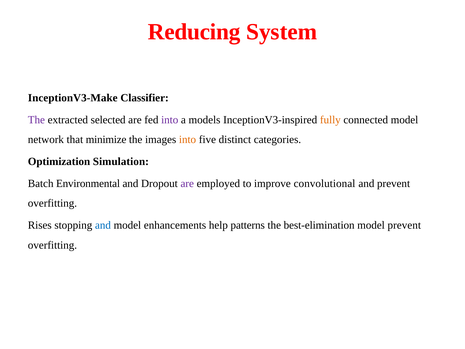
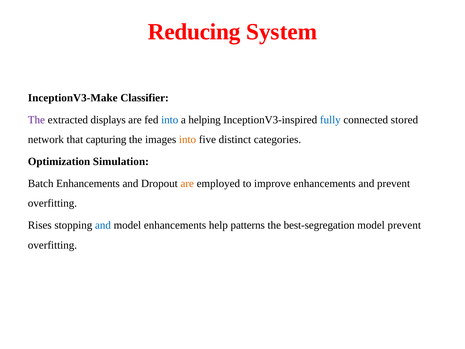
selected: selected -> displays
into at (170, 120) colour: purple -> blue
models: models -> helping
fully colour: orange -> blue
connected model: model -> stored
minimize: minimize -> capturing
Batch Environmental: Environmental -> Enhancements
are at (187, 183) colour: purple -> orange
improve convolutional: convolutional -> enhancements
best-elimination: best-elimination -> best-segregation
